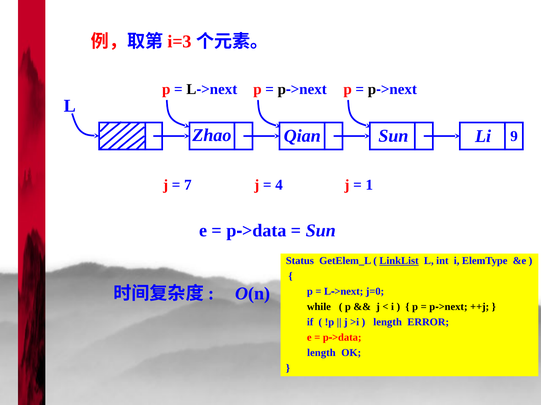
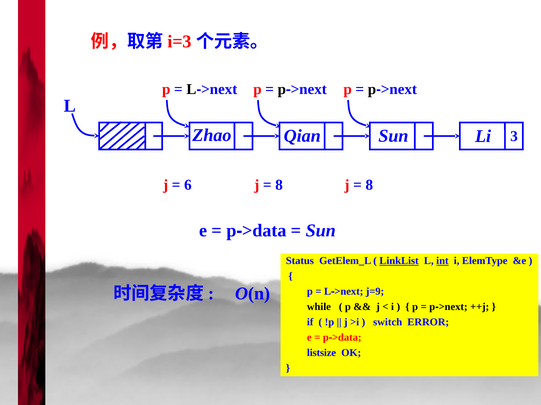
9: 9 -> 3
7: 7 -> 6
4 at (279, 185): 4 -> 8
1 at (369, 185): 1 -> 8
int underline: none -> present
j=0: j=0 -> j=9
length at (388, 323): length -> switch
length at (321, 353): length -> listsize
